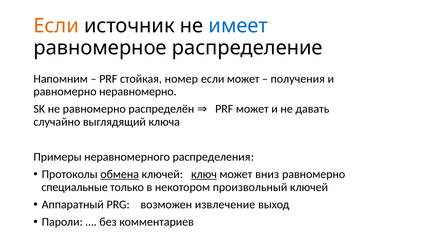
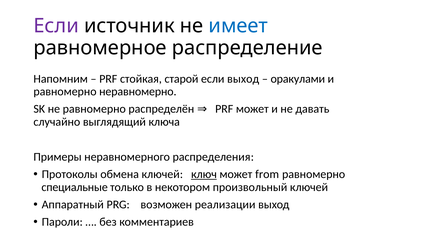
Если at (56, 26) colour: orange -> purple
номер: номер -> старой
если может: может -> выход
получения: получения -> оракулами
обмена underline: present -> none
вниз: вниз -> from
извлечение: извлечение -> реализации
